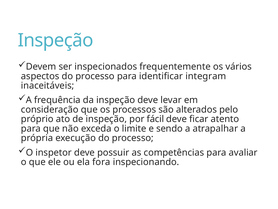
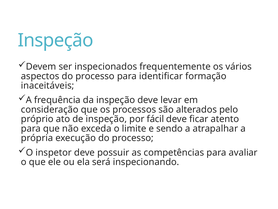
integram: integram -> formação
fora: fora -> será
